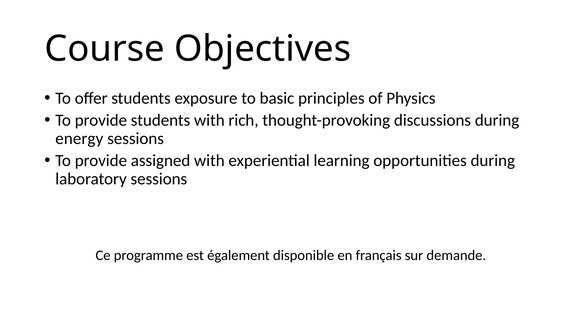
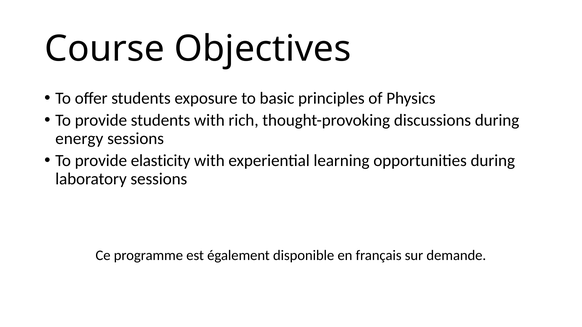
assigned: assigned -> elasticity
